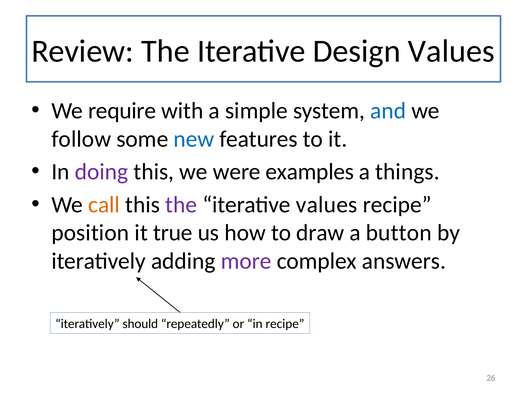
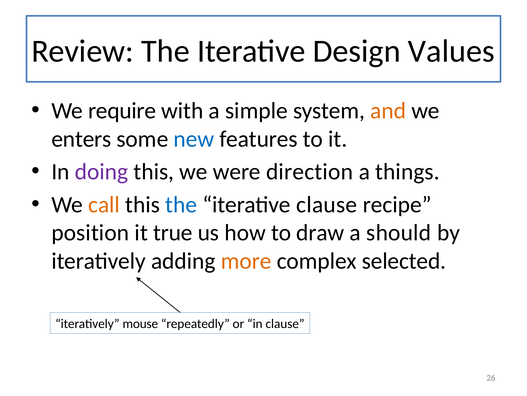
and colour: blue -> orange
follow: follow -> enters
examples: examples -> direction
the at (181, 204) colour: purple -> blue
iterative values: values -> clause
button: button -> should
more colour: purple -> orange
answers: answers -> selected
should: should -> mouse
in recipe: recipe -> clause
